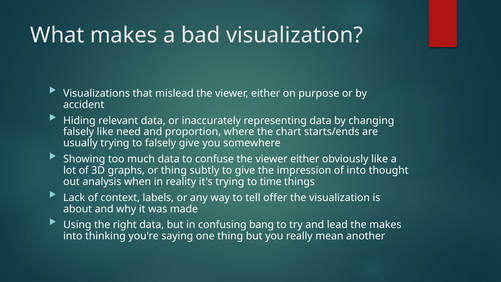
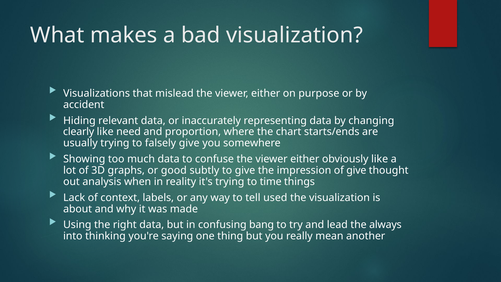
falsely at (79, 132): falsely -> clearly
or thing: thing -> good
of into: into -> give
offer: offer -> used
the makes: makes -> always
